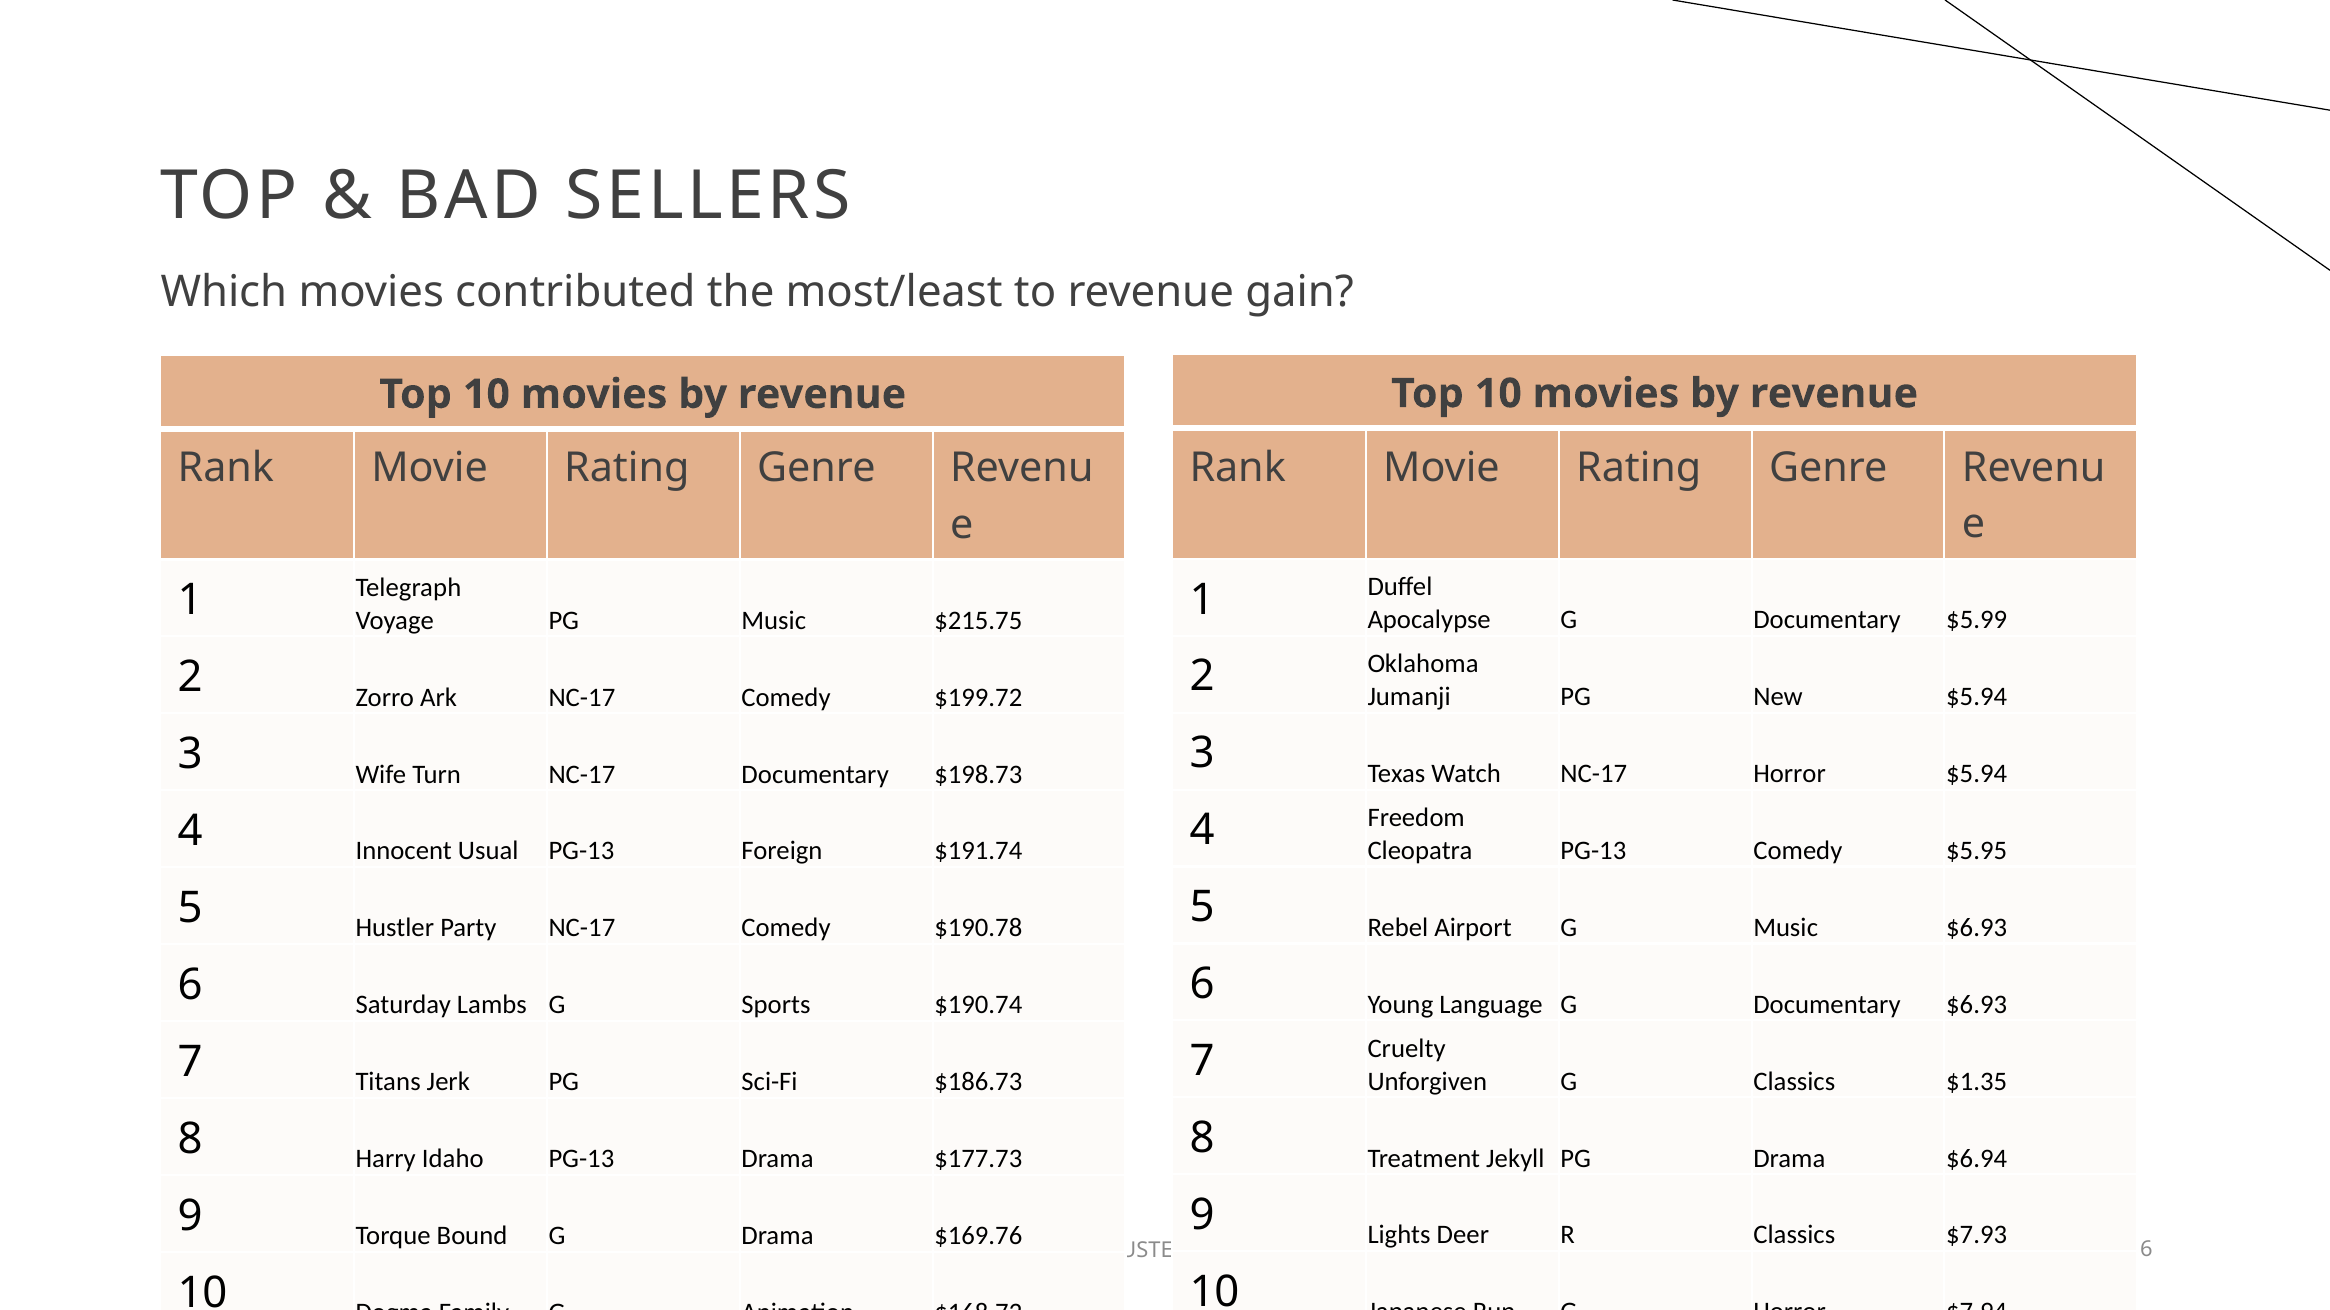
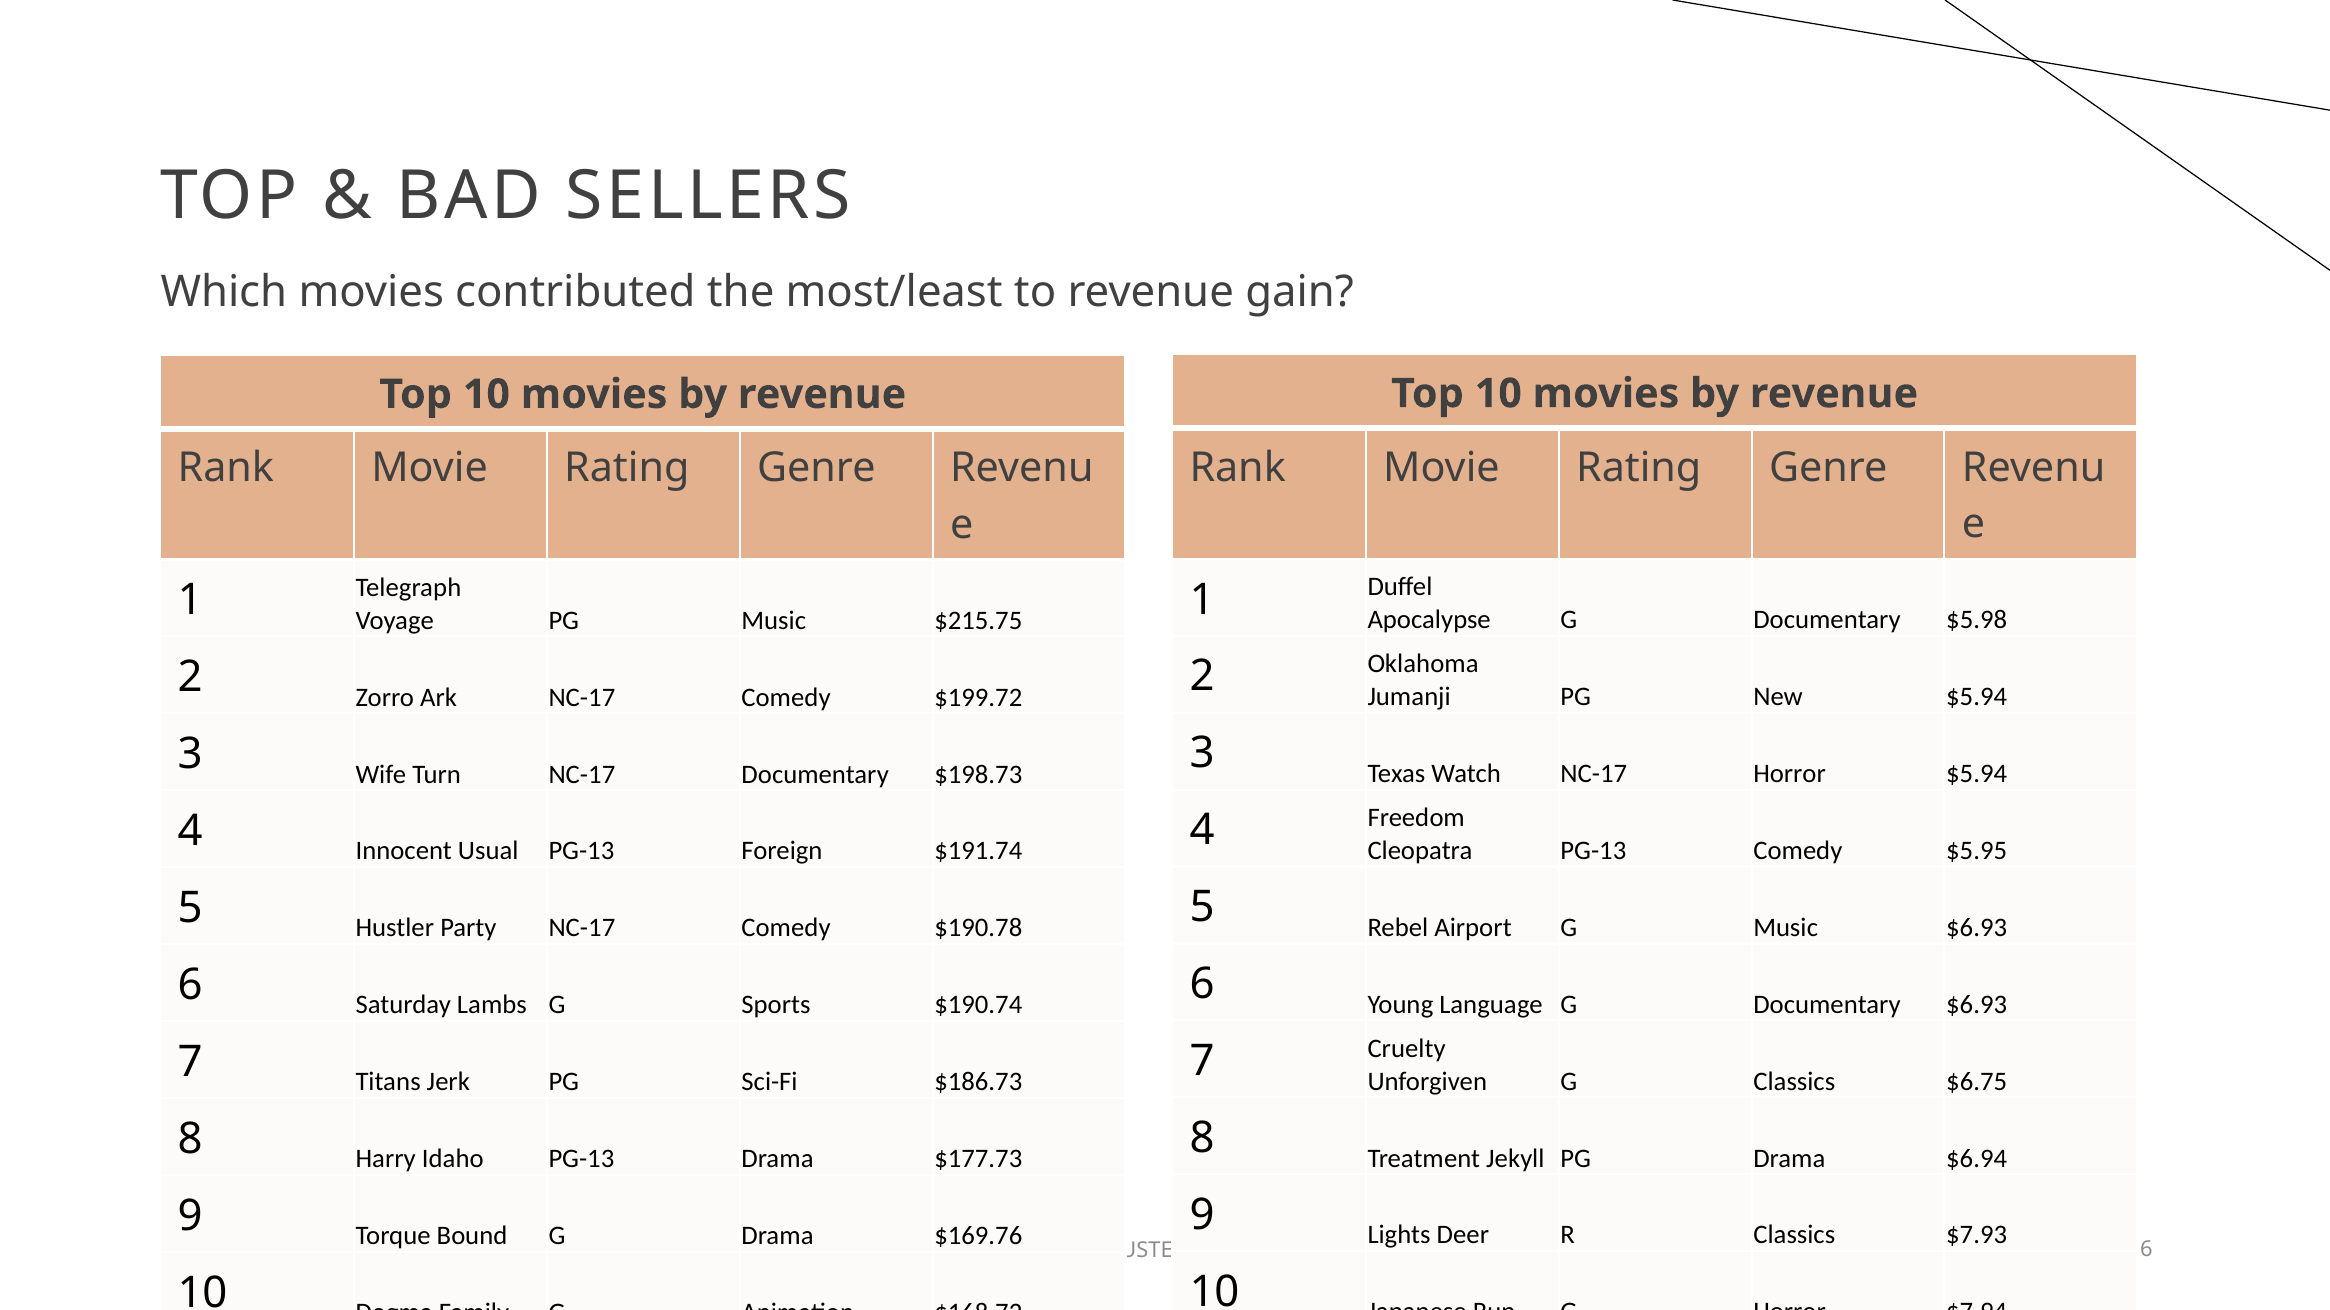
$5.99: $5.99 -> $5.98
$1.35: $1.35 -> $6.75
